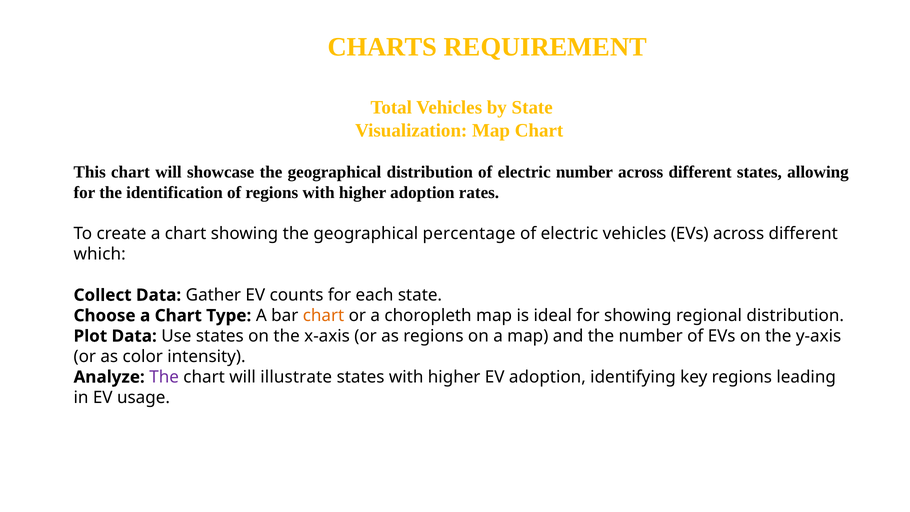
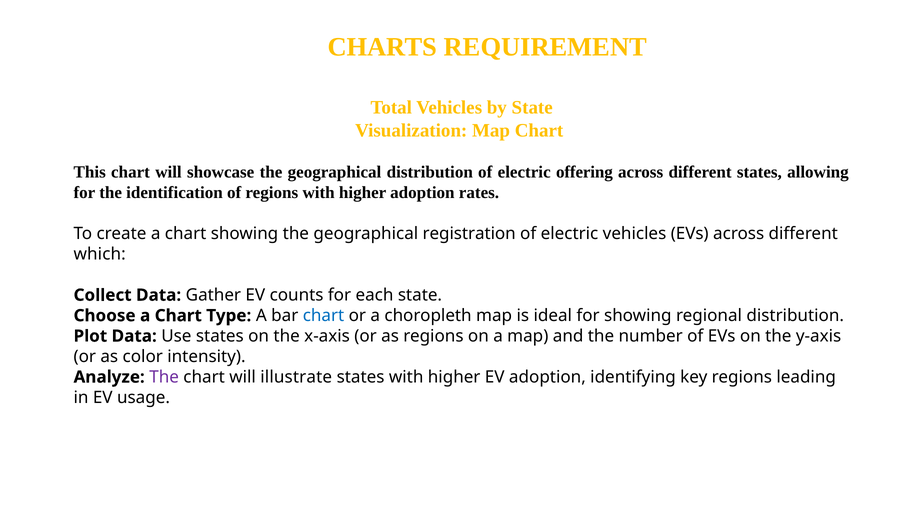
electric number: number -> offering
percentage: percentage -> registration
chart at (324, 316) colour: orange -> blue
